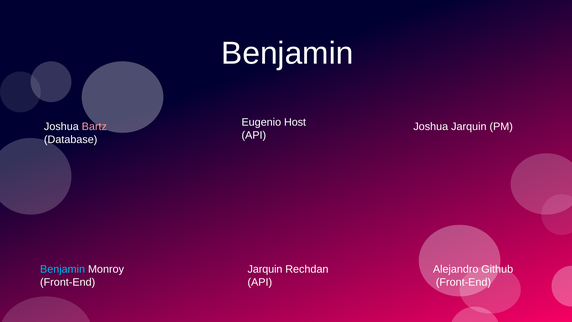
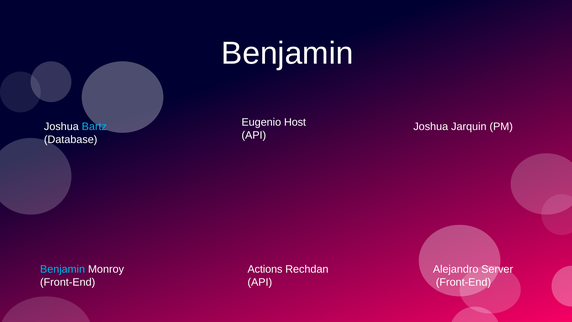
Bartz colour: pink -> light blue
Jarquin at (265, 269): Jarquin -> Actions
Github: Github -> Server
